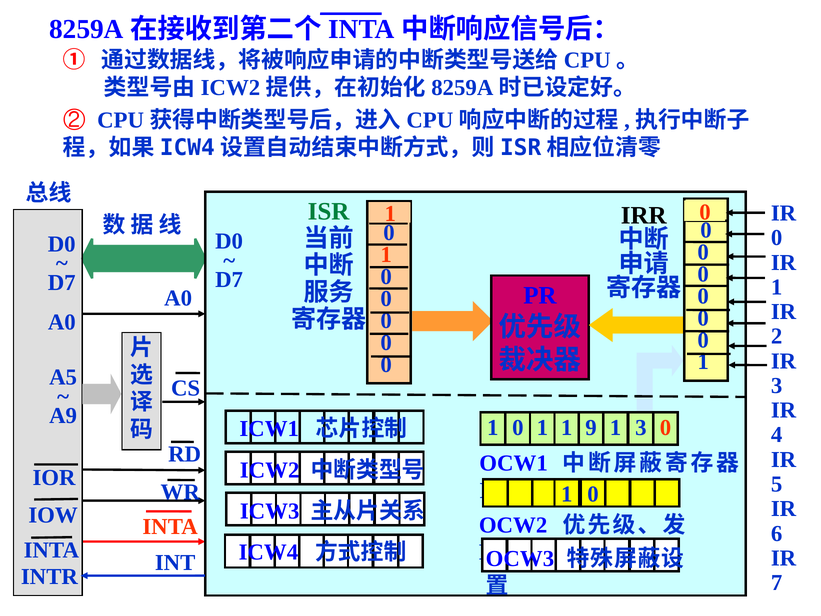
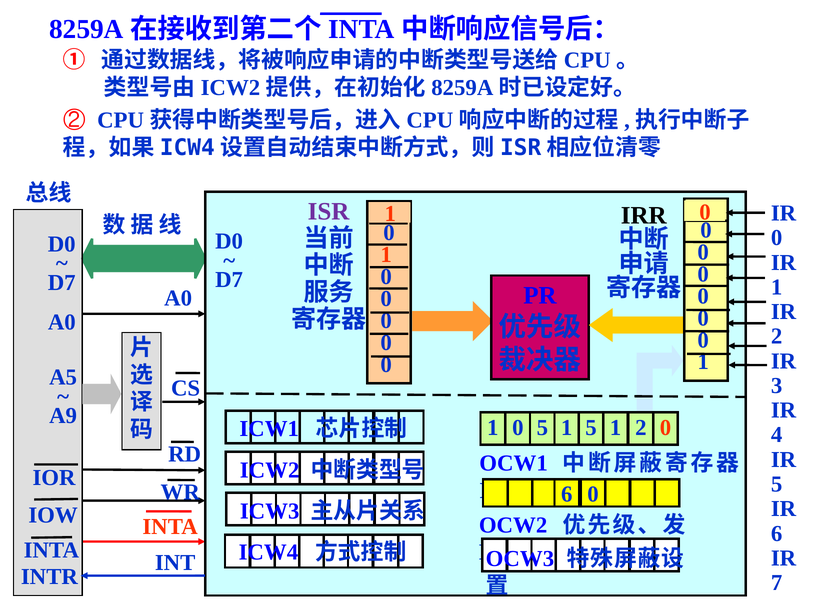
ISR colour: green -> purple
1 0 1: 1 -> 5
1 9: 9 -> 5
1 3: 3 -> 2
1 at (567, 494): 1 -> 6
